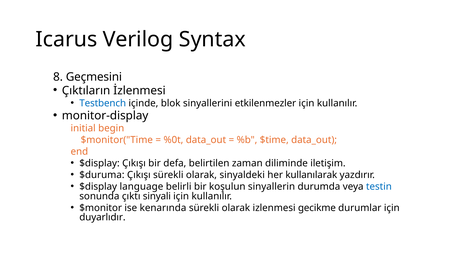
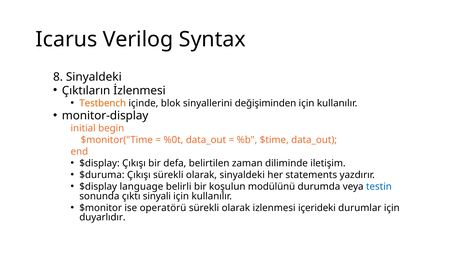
8 Geçmesini: Geçmesini -> Sinyaldeki
Testbench colour: blue -> orange
etkilenmezler: etkilenmezler -> değişiminden
kullanılarak: kullanılarak -> statements
sinyallerin: sinyallerin -> modülünü
kenarında: kenarında -> operatörü
gecikme: gecikme -> içerideki
